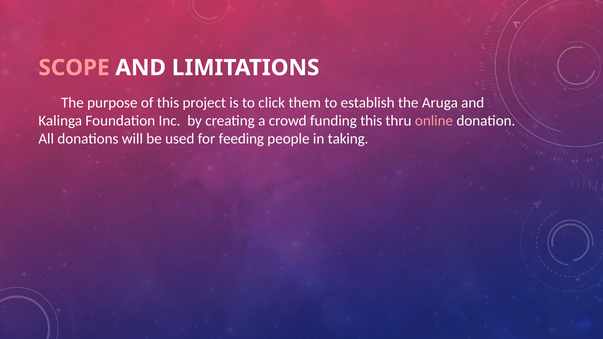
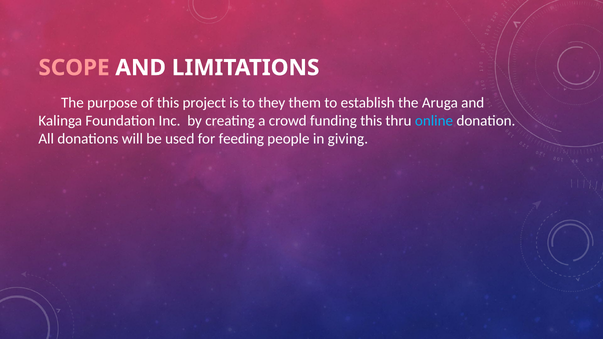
click: click -> they
online colour: pink -> light blue
taking: taking -> giving
